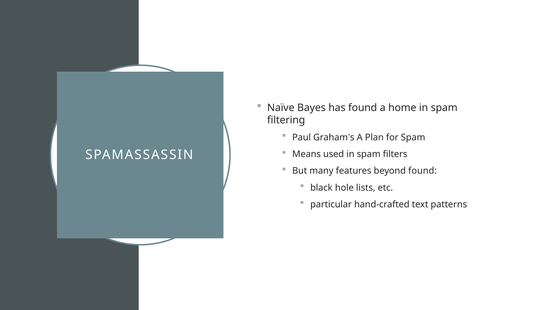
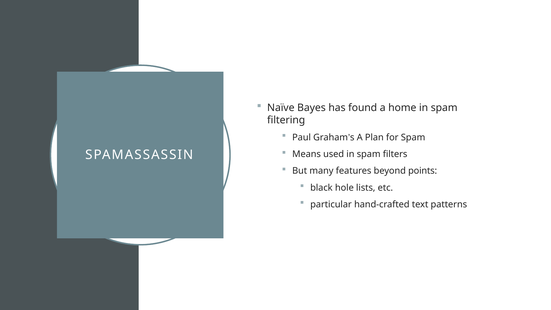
beyond found: found -> points
